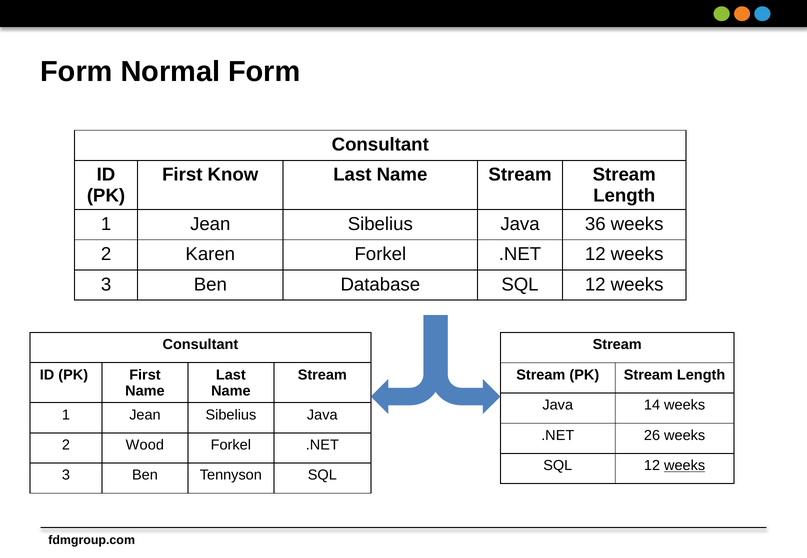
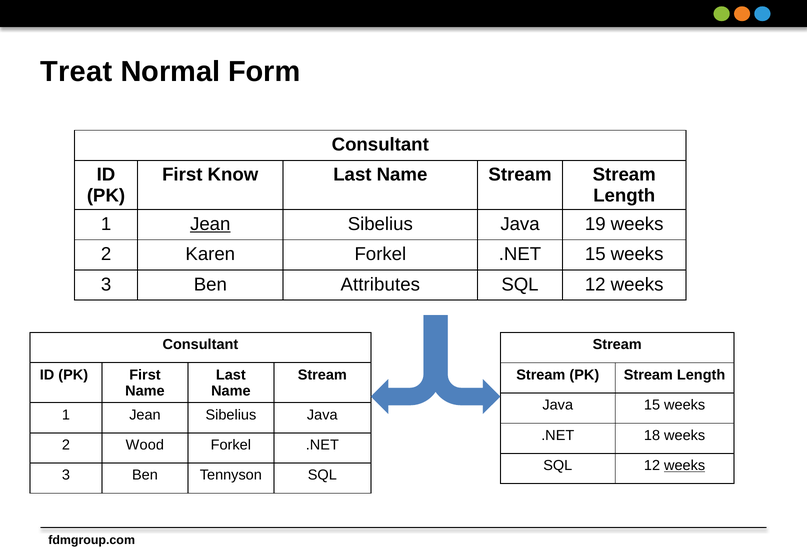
Form at (76, 72): Form -> Treat
Jean at (210, 224) underline: none -> present
36: 36 -> 19
.NET 12: 12 -> 15
Database: Database -> Attributes
Java 14: 14 -> 15
26: 26 -> 18
